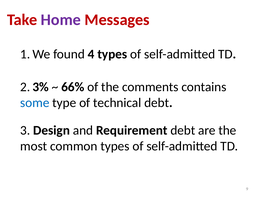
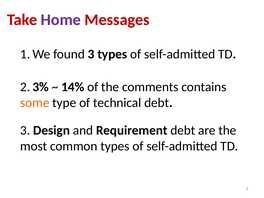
found 4: 4 -> 3
66%: 66% -> 14%
some colour: blue -> orange
